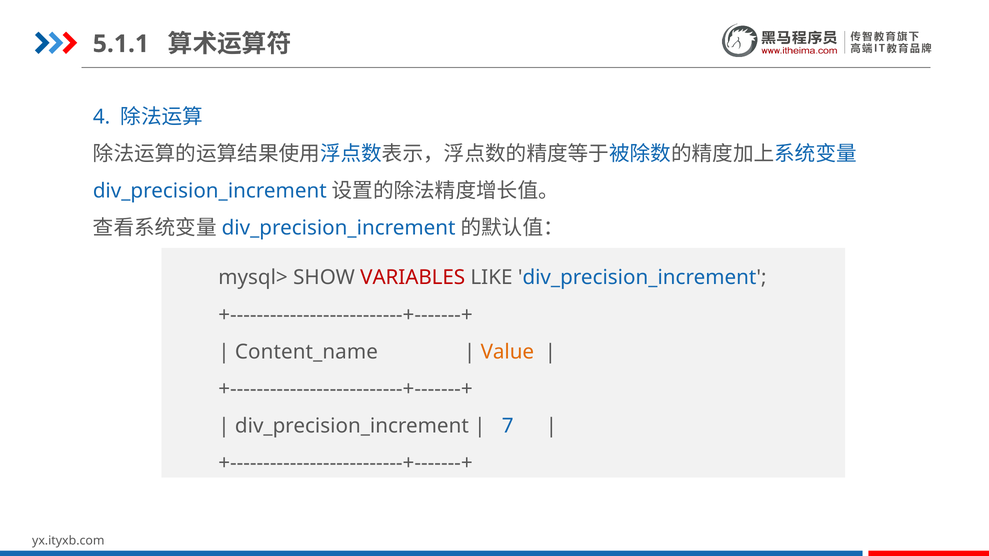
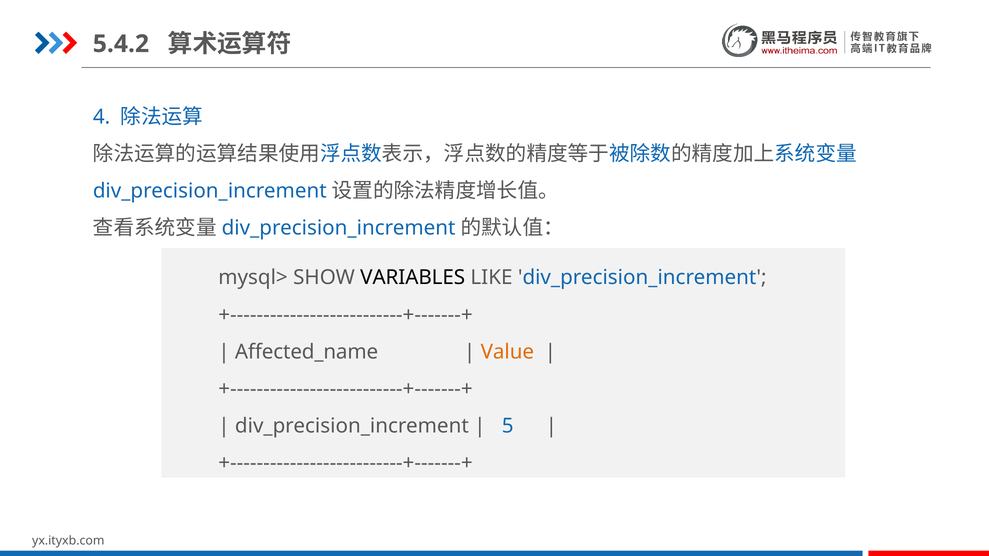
5.1.1: 5.1.1 -> 5.4.2
VARIABLES colour: red -> black
Content_name: Content_name -> Affected_name
7: 7 -> 5
